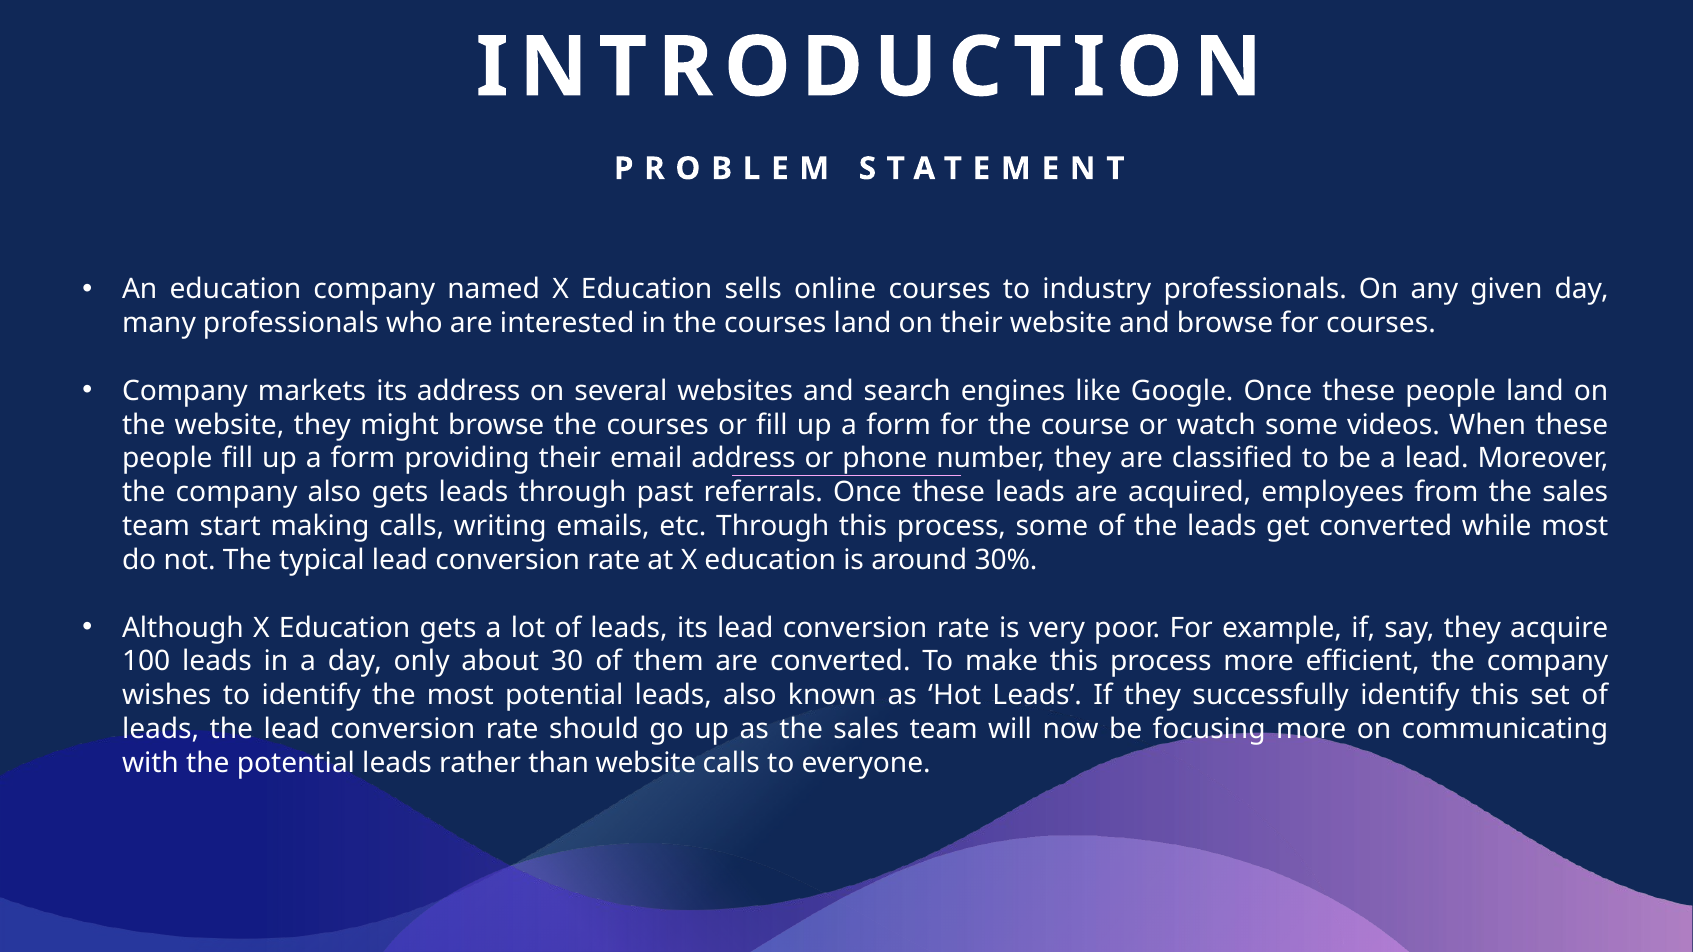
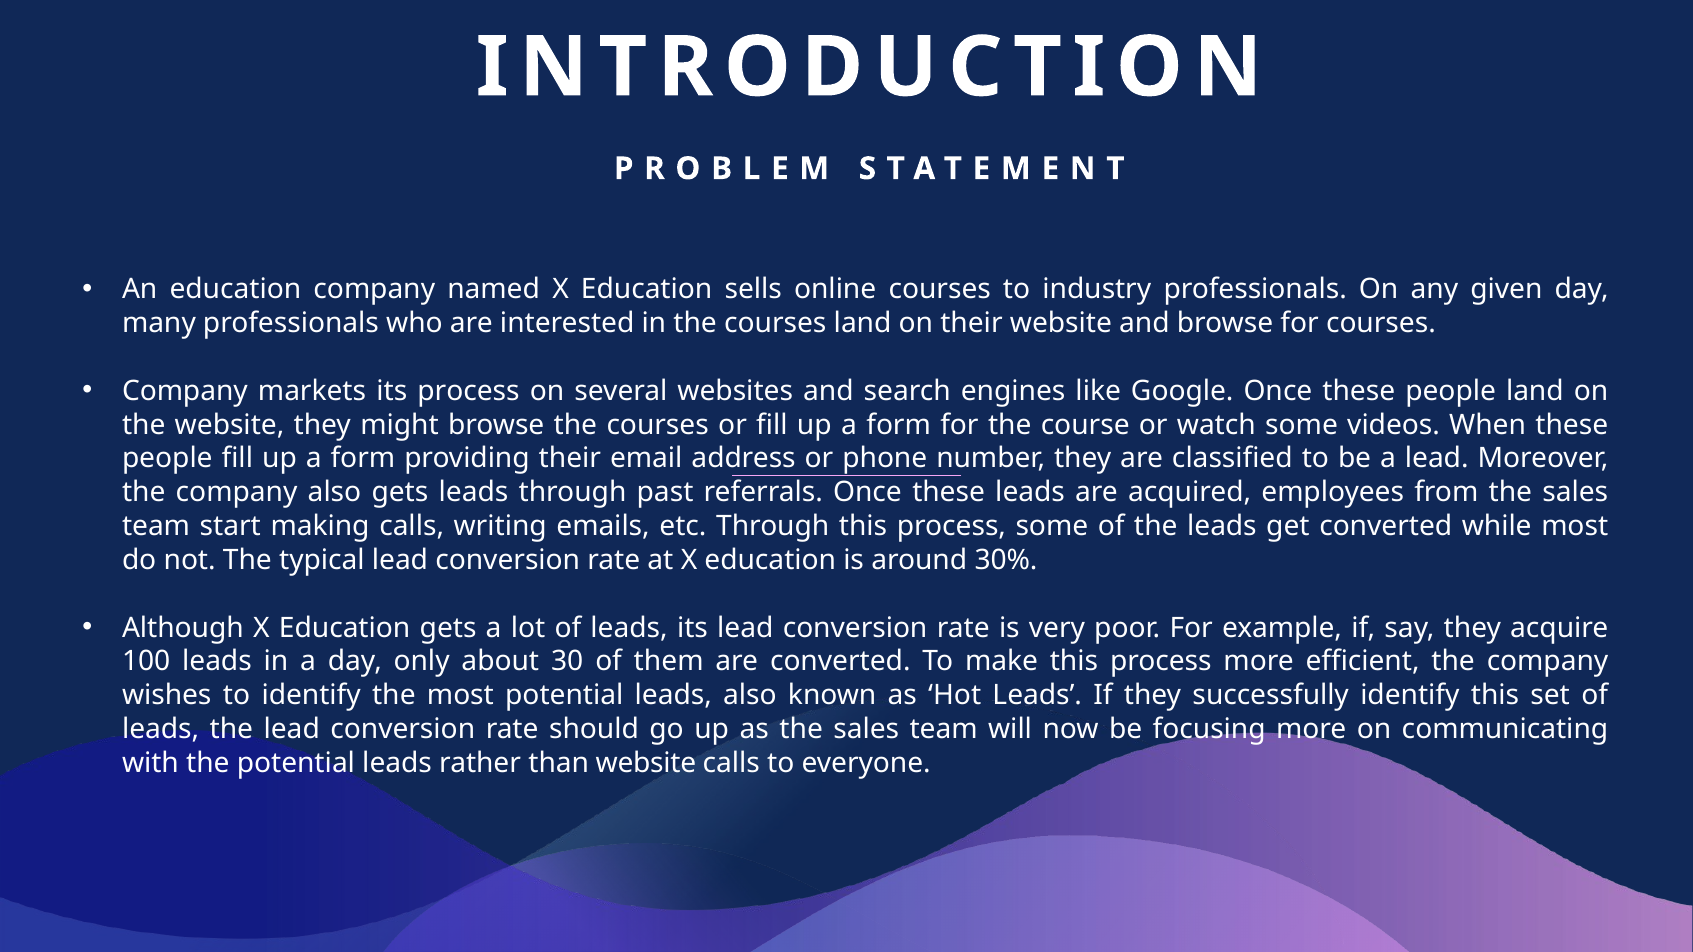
its address: address -> process
